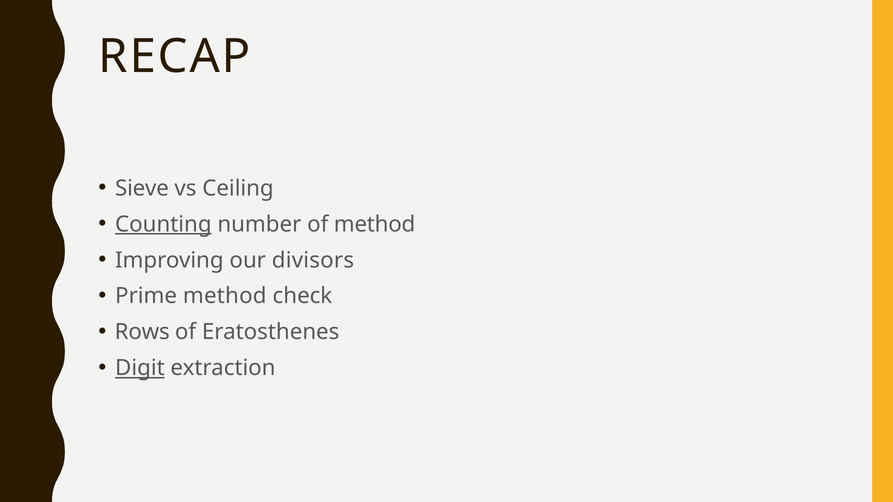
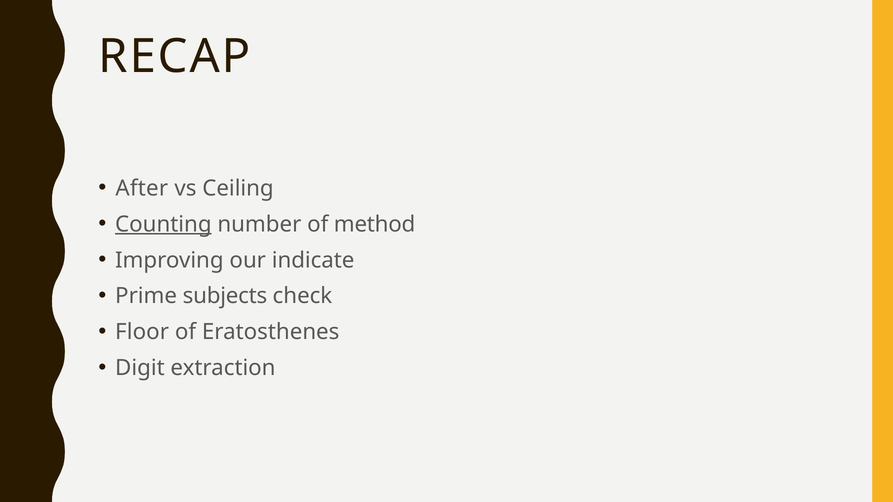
Sieve: Sieve -> After
divisors: divisors -> indicate
Prime method: method -> subjects
Rows: Rows -> Floor
Digit underline: present -> none
